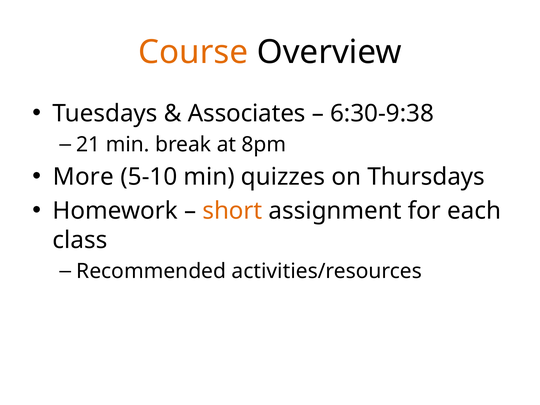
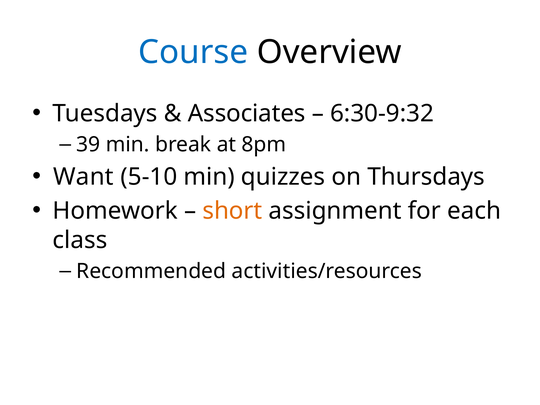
Course colour: orange -> blue
6:30-9:38: 6:30-9:38 -> 6:30-9:32
21: 21 -> 39
More: More -> Want
